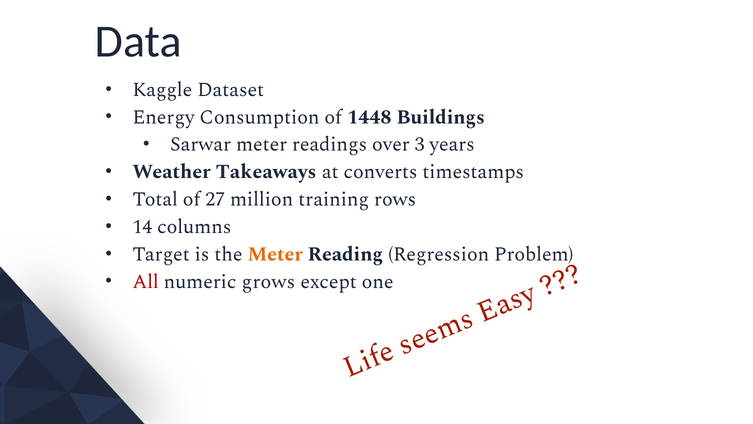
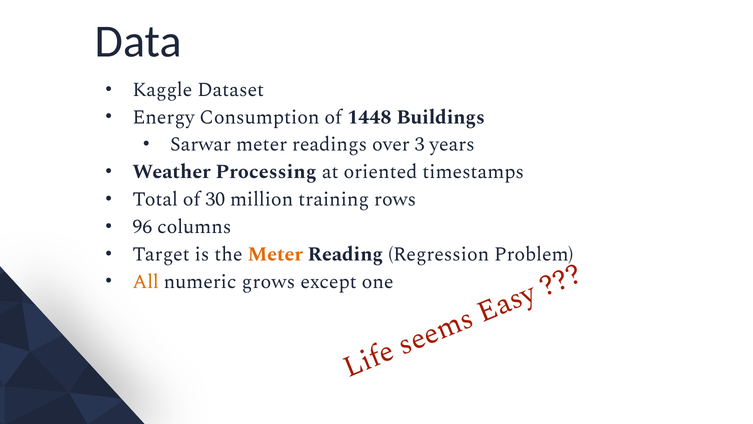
Takeaways: Takeaways -> Processing
converts: converts -> oriented
27: 27 -> 30
14: 14 -> 96
All colour: red -> orange
